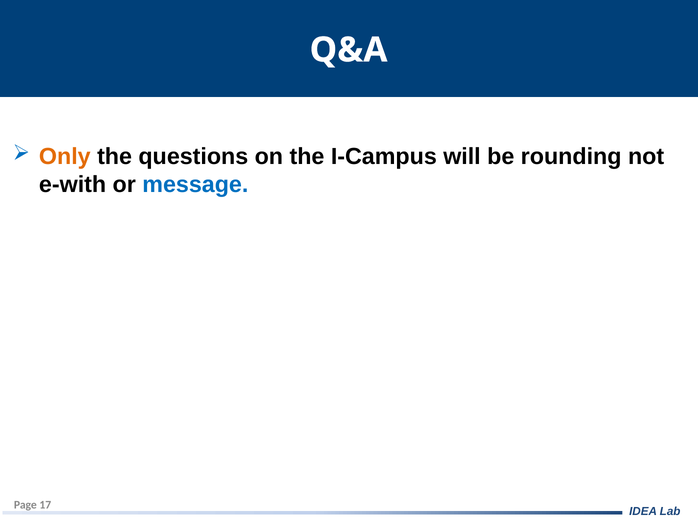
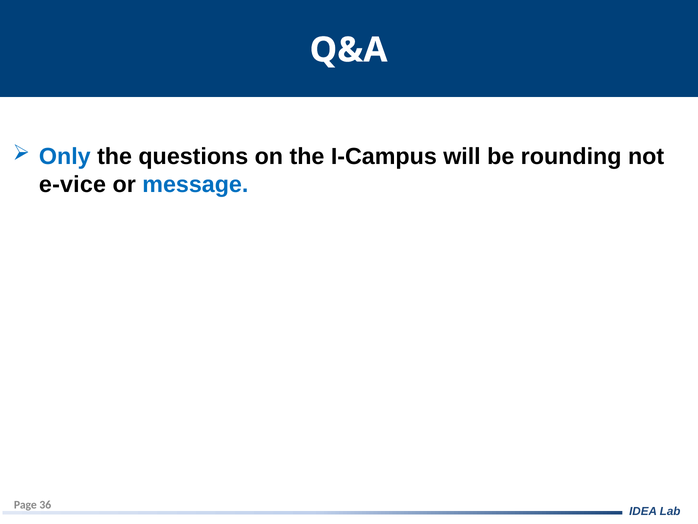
Only colour: orange -> blue
e-with: e-with -> e-vice
17: 17 -> 36
